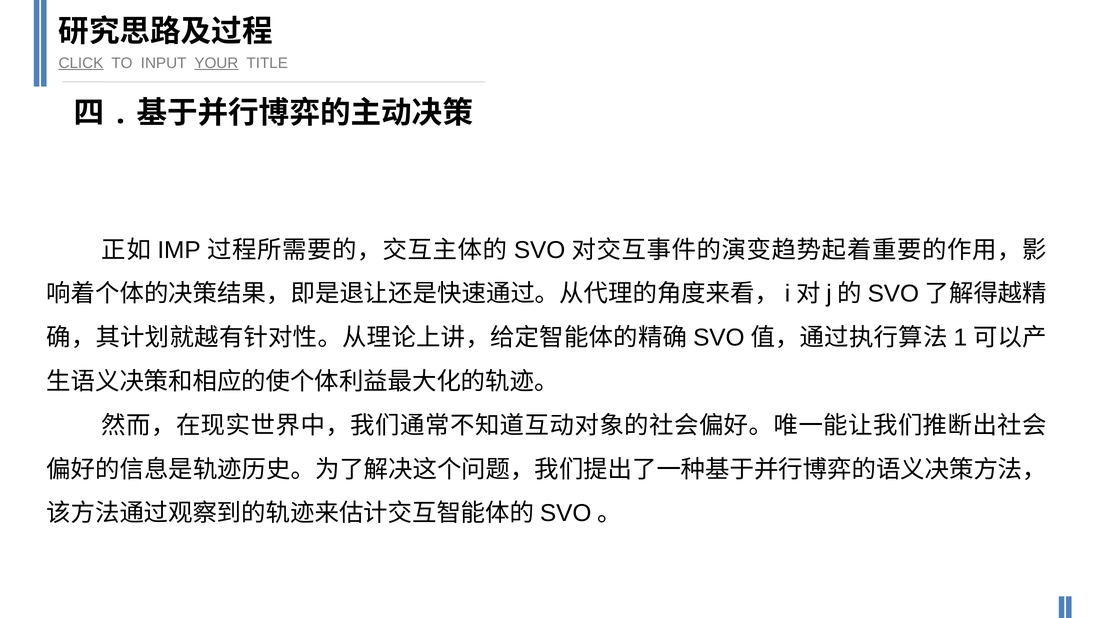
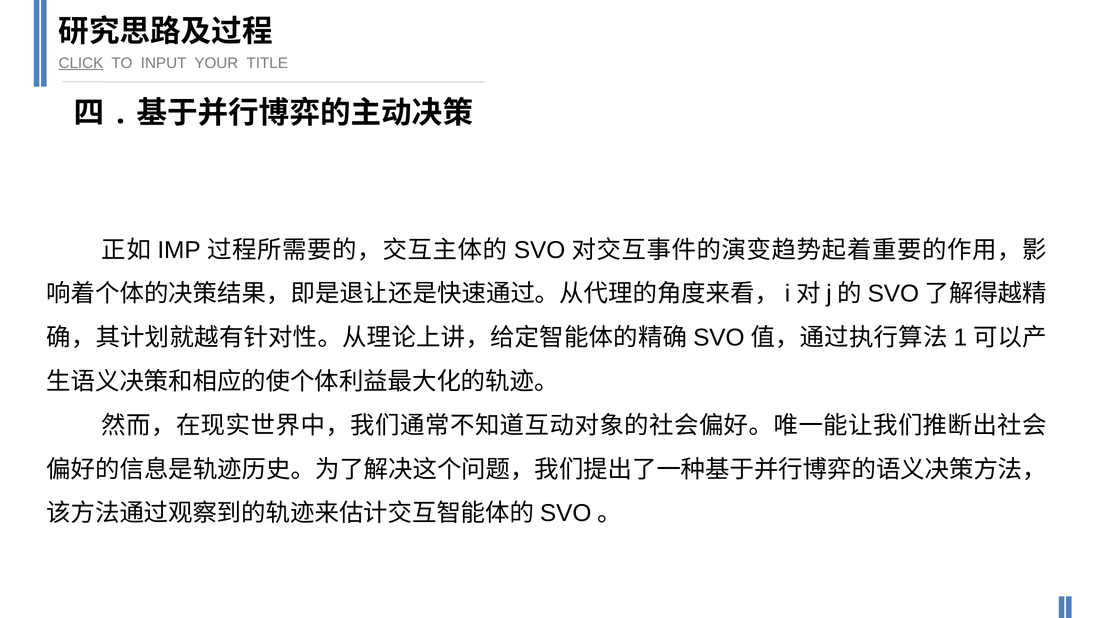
YOUR underline: present -> none
